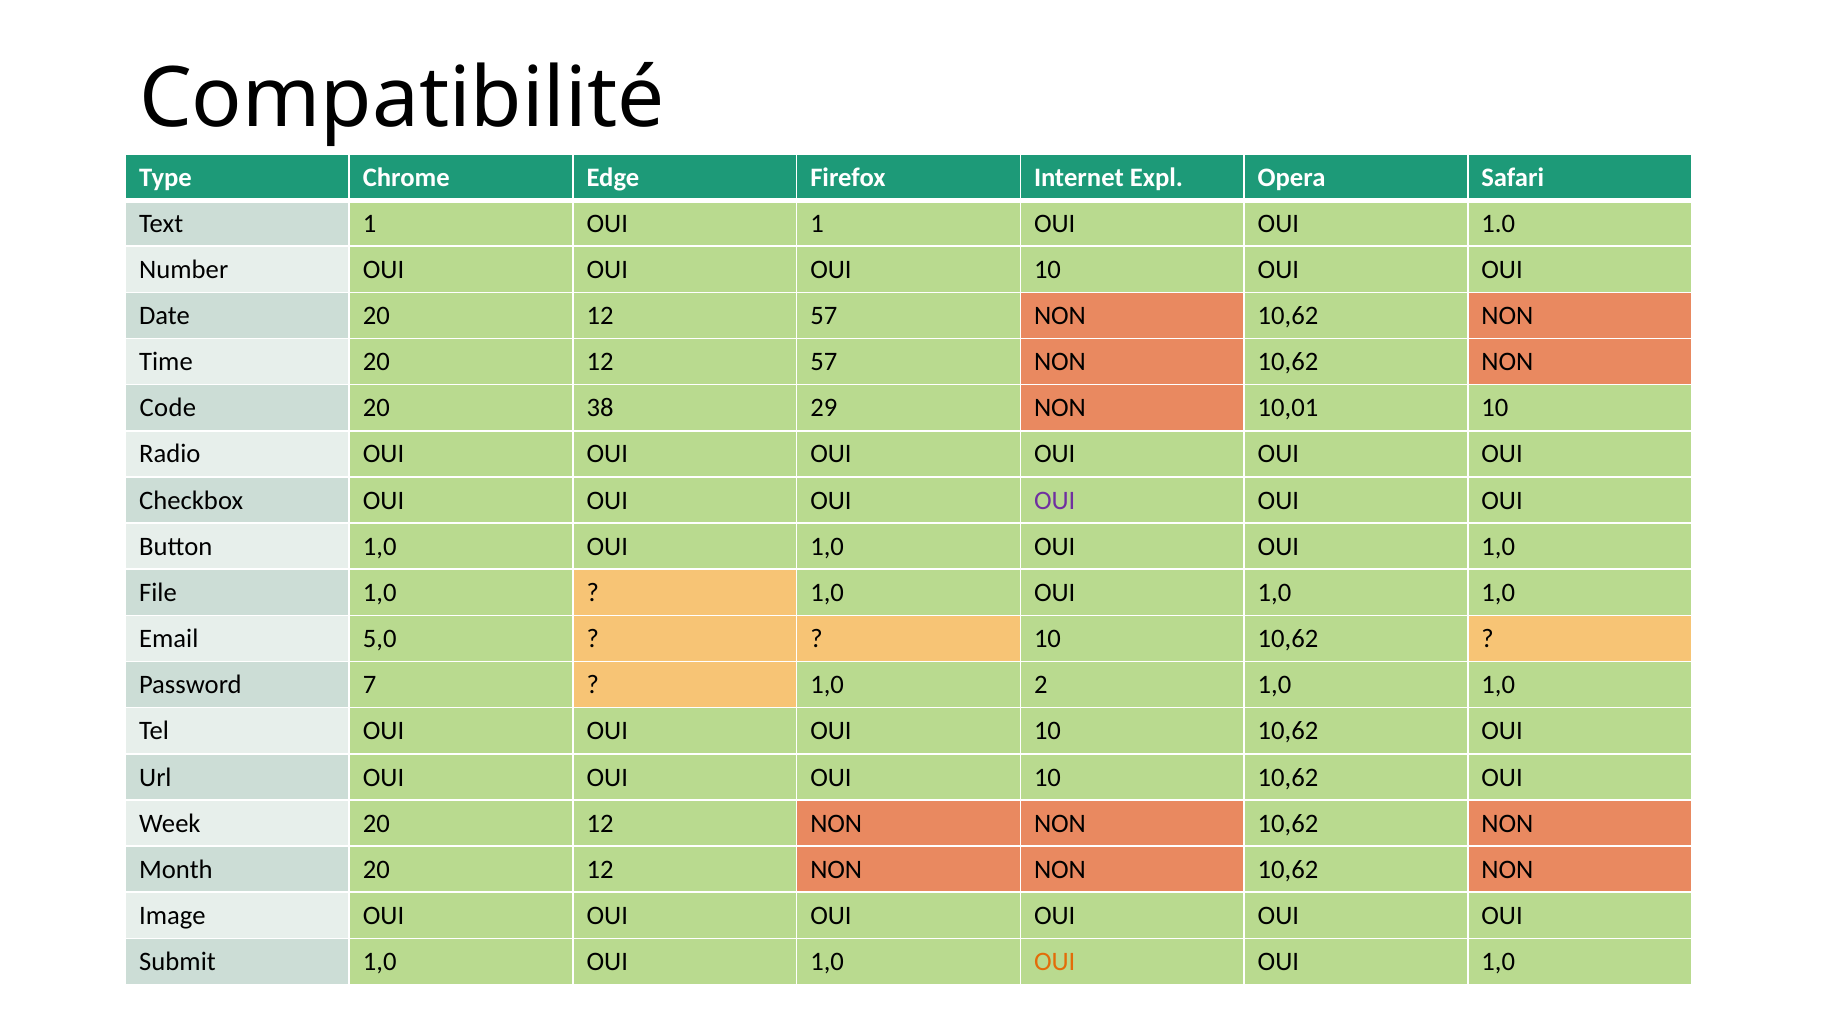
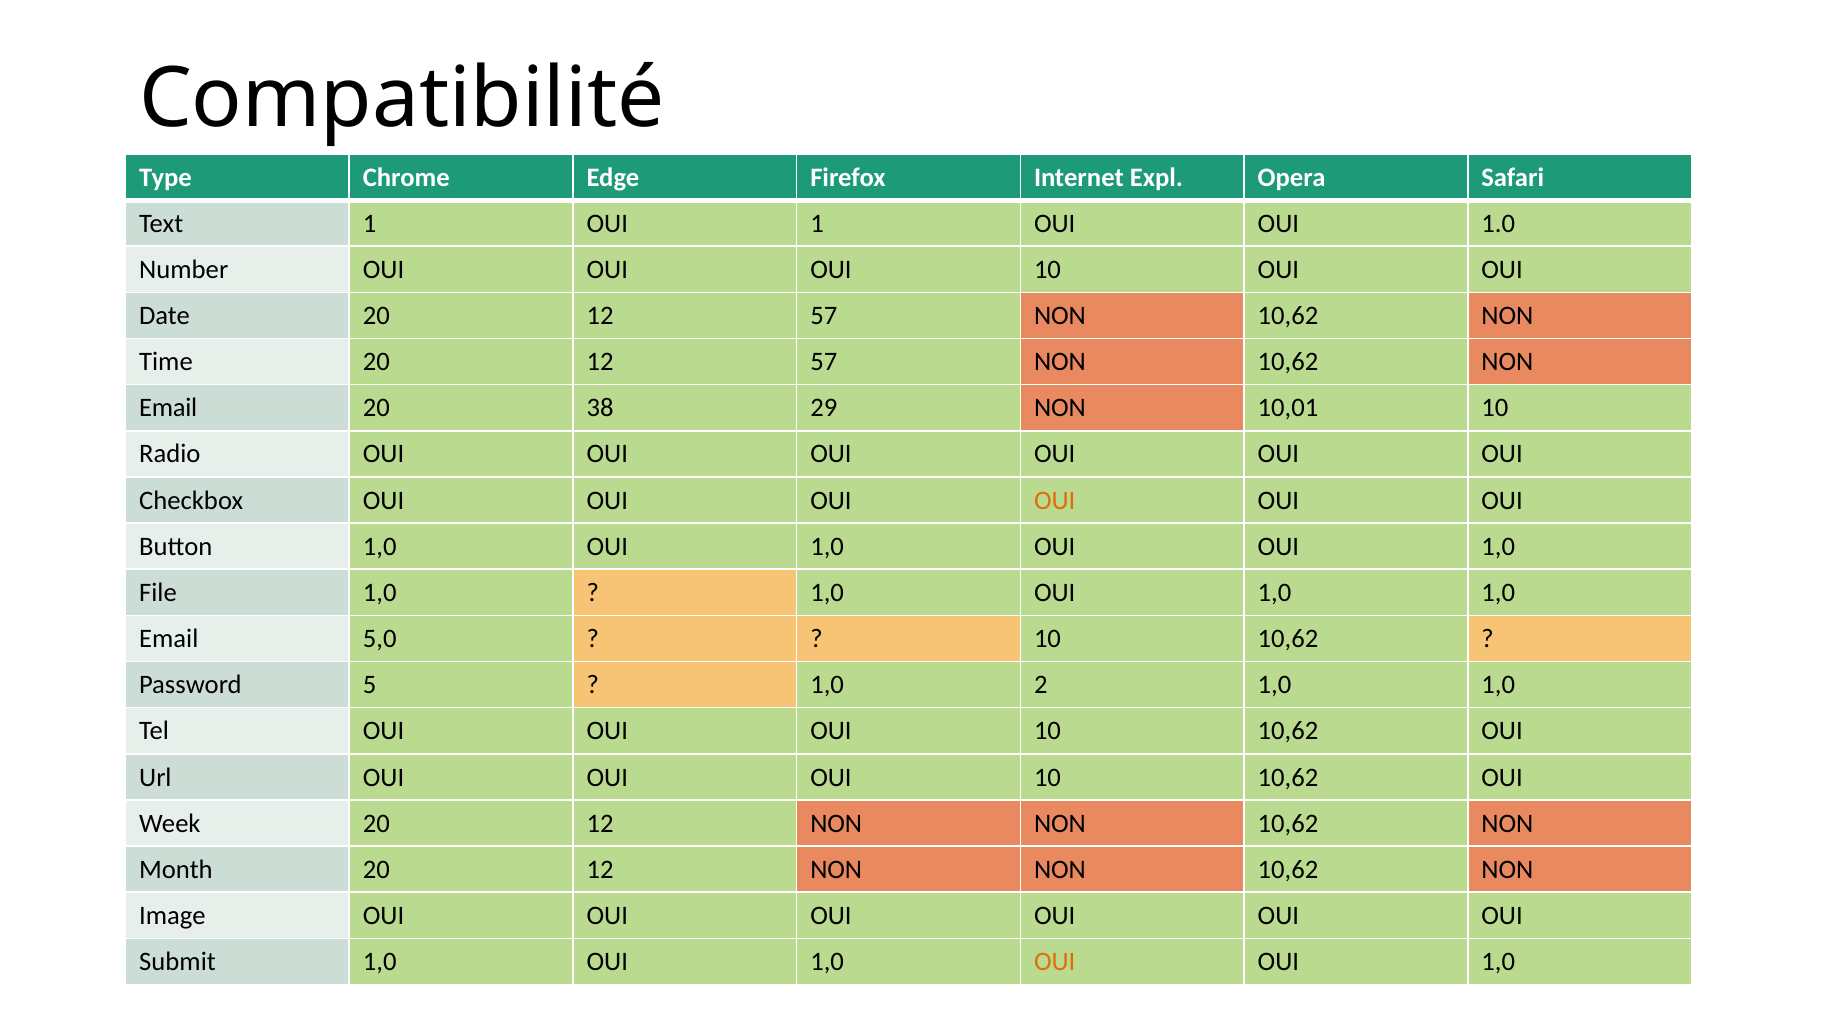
Code at (168, 408): Code -> Email
OUI at (1055, 500) colour: purple -> orange
7: 7 -> 5
